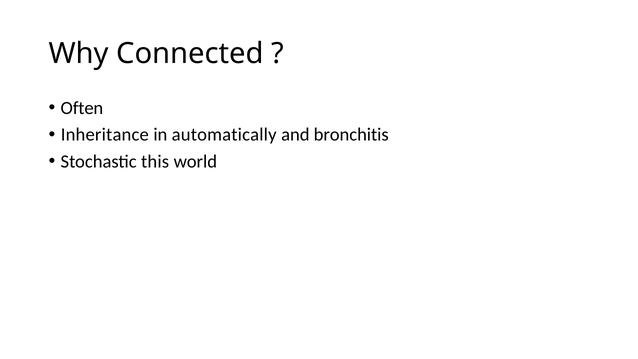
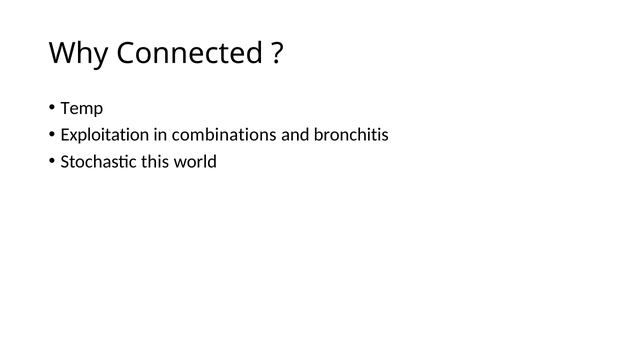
Often: Often -> Temp
Inheritance: Inheritance -> Exploitation
automatically: automatically -> combinations
